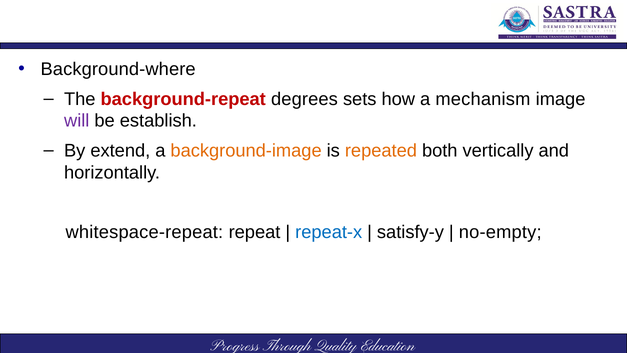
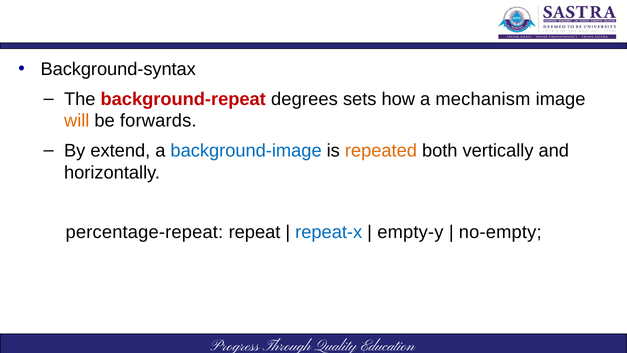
Background-where: Background-where -> Background-syntax
will colour: purple -> orange
establish: establish -> forwards
background-image colour: orange -> blue
whitespace-repeat: whitespace-repeat -> percentage-repeat
satisfy-y: satisfy-y -> empty-y
